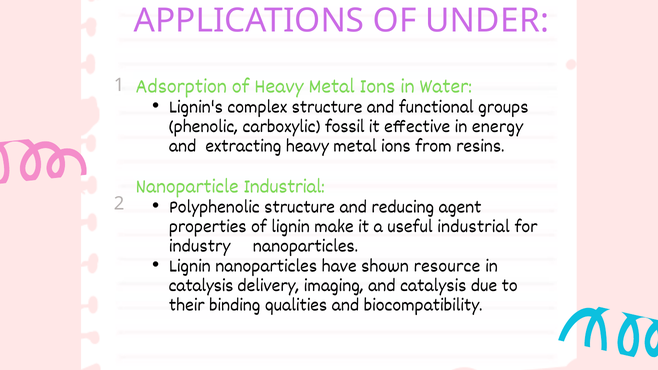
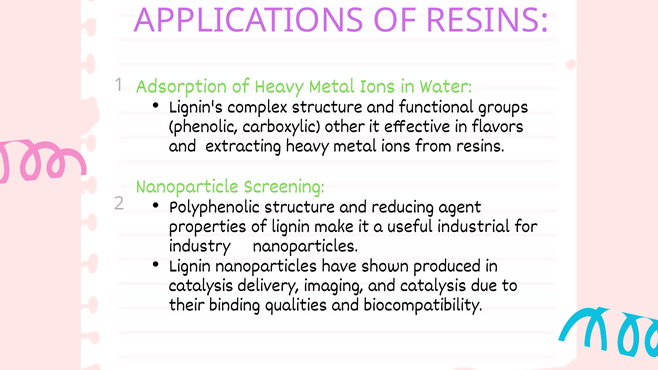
OF UNDER: UNDER -> RESINS
fossil: fossil -> other
energy: energy -> flavors
Industrial at (284, 186): Industrial -> Screening
resource: resource -> produced
